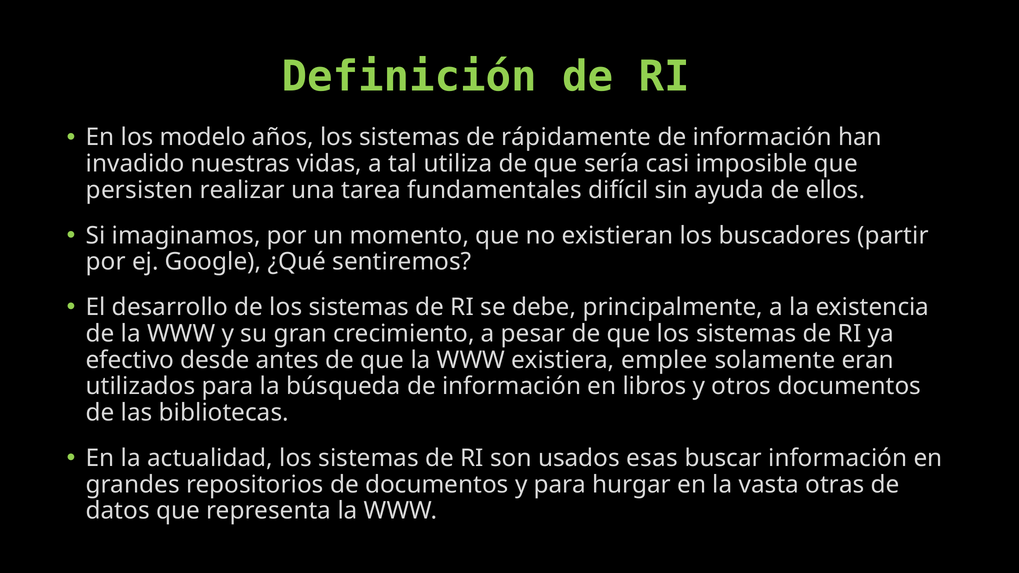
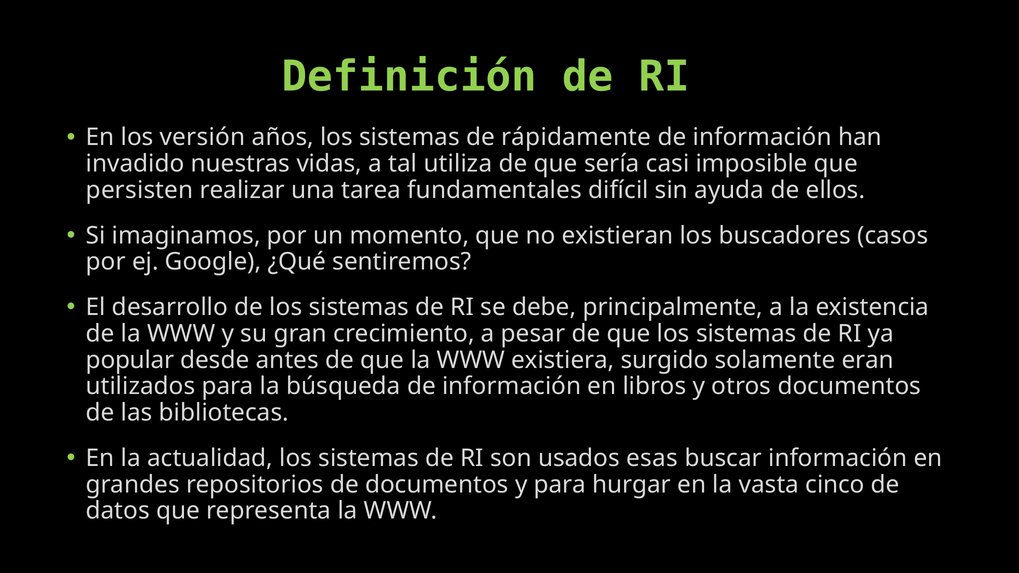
modelo: modelo -> versión
partir: partir -> casos
efectivo: efectivo -> popular
emplee: emplee -> surgido
otras: otras -> cinco
